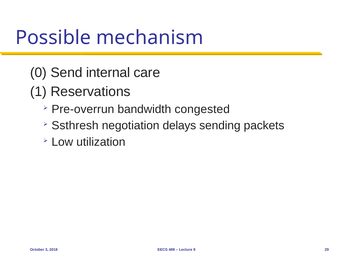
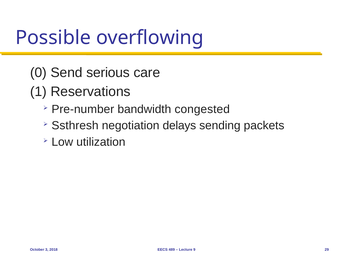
mechanism: mechanism -> overflowing
internal: internal -> serious
Pre-overrun: Pre-overrun -> Pre-number
